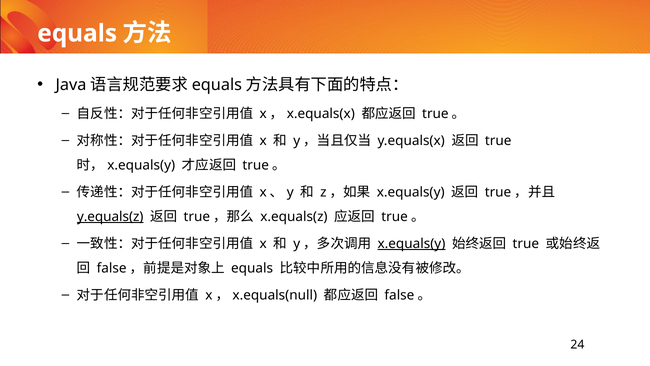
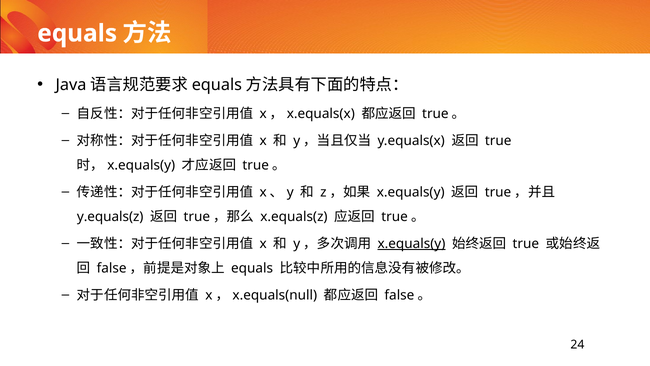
y.equals(z underline: present -> none
